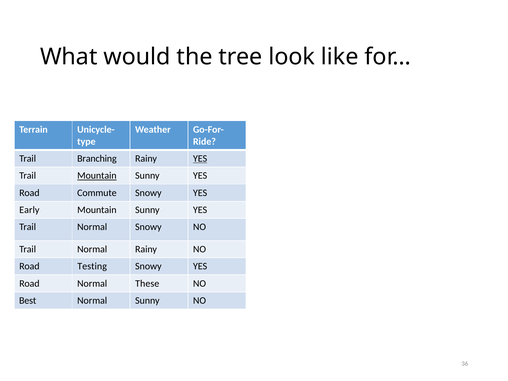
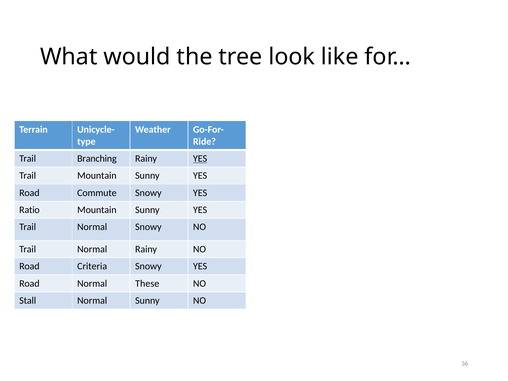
Mountain at (97, 176) underline: present -> none
Early: Early -> Ratio
Testing: Testing -> Criteria
Best: Best -> Stall
